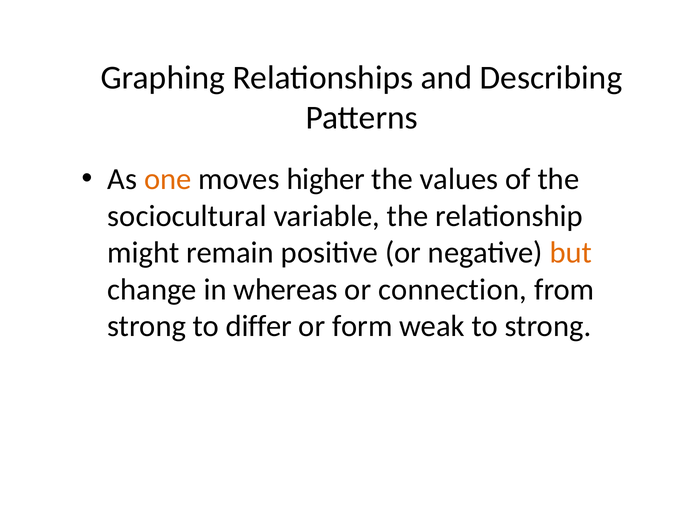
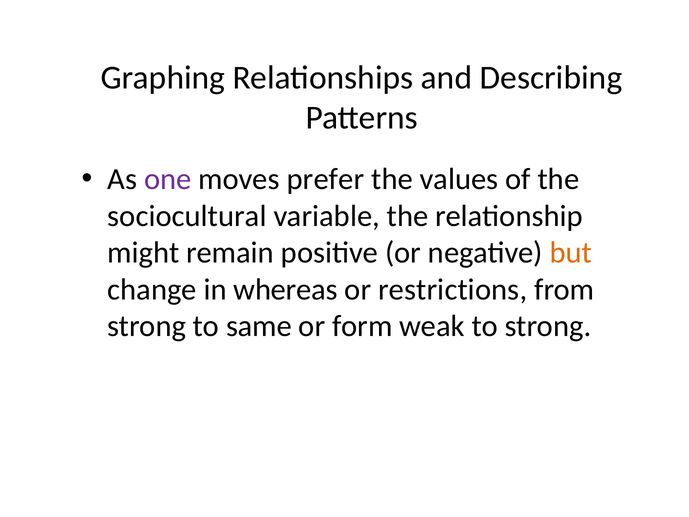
one colour: orange -> purple
higher: higher -> prefer
connection: connection -> restrictions
differ: differ -> same
